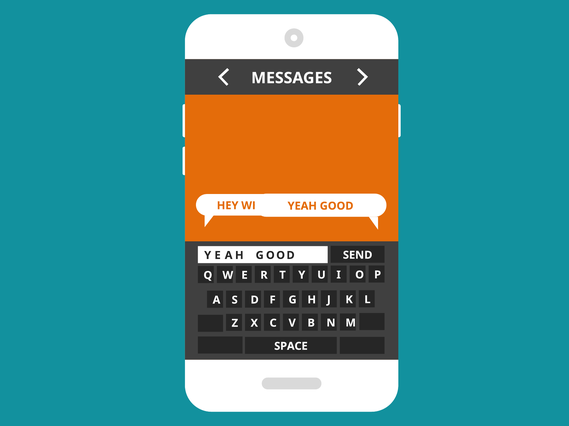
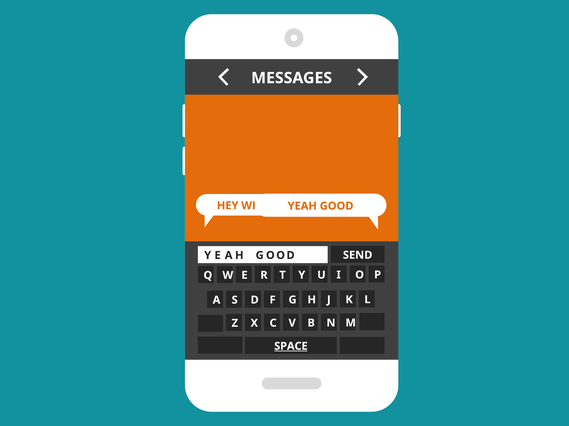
SPACE underline: none -> present
